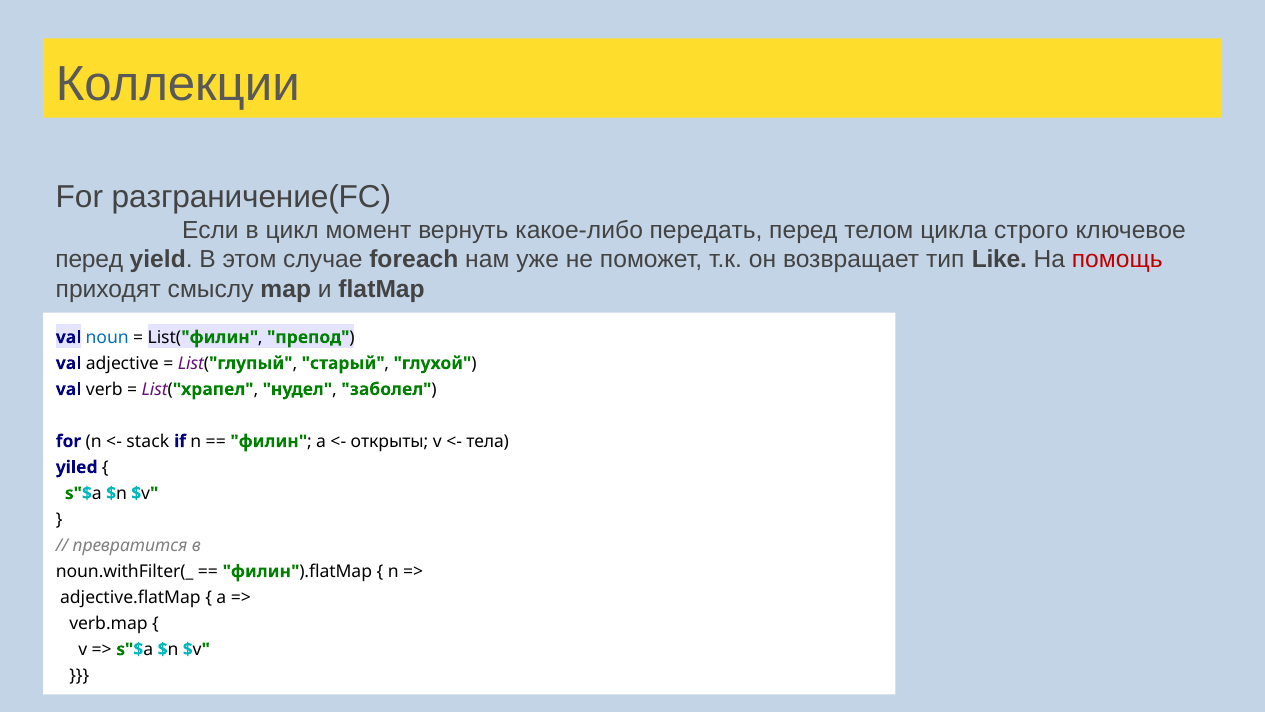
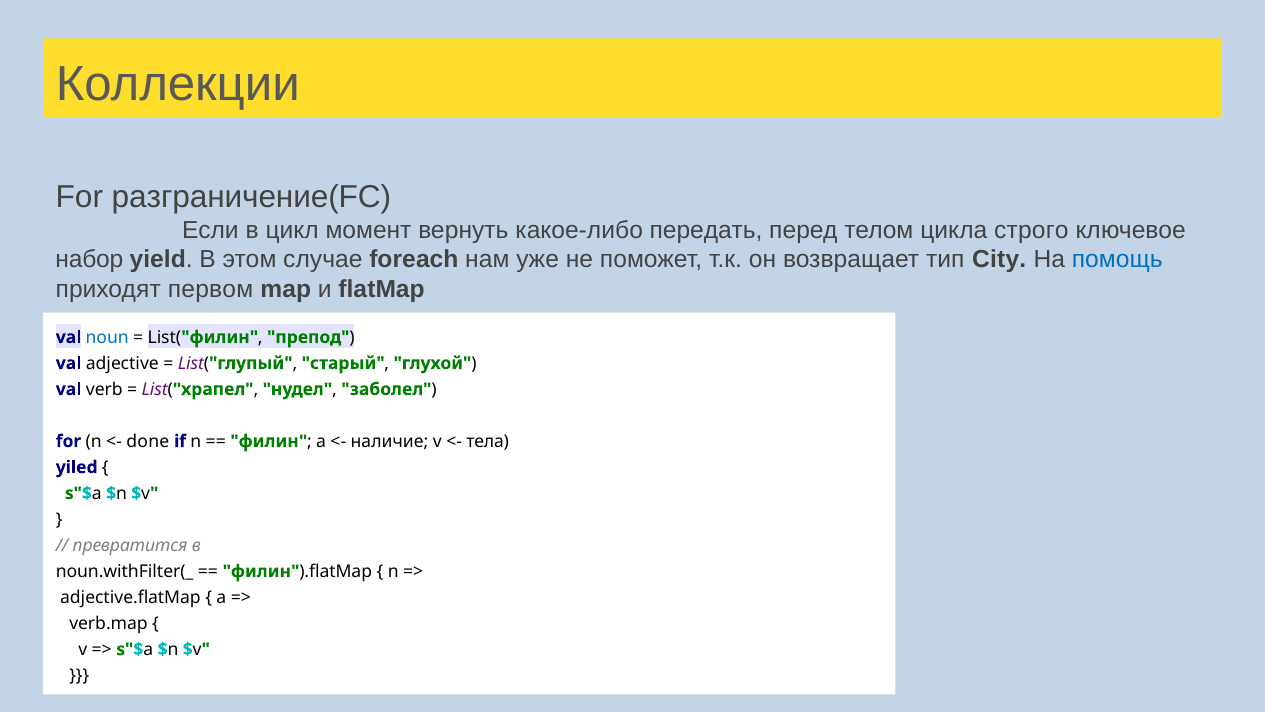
перед at (89, 260): перед -> набор
Like: Like -> City
помощь colour: red -> blue
смыслу: смыслу -> первом
stack: stack -> done
открыты: открыты -> наличие
